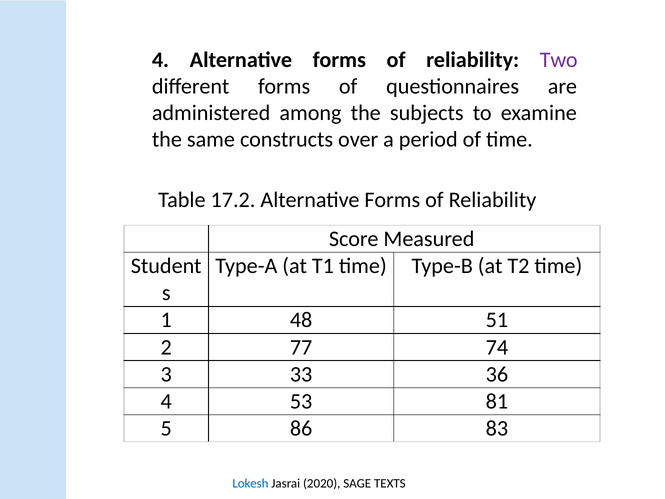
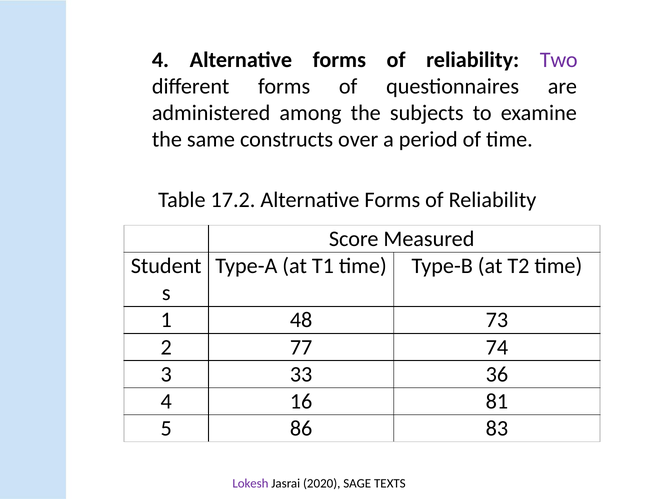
51: 51 -> 73
53: 53 -> 16
Lokesh colour: blue -> purple
